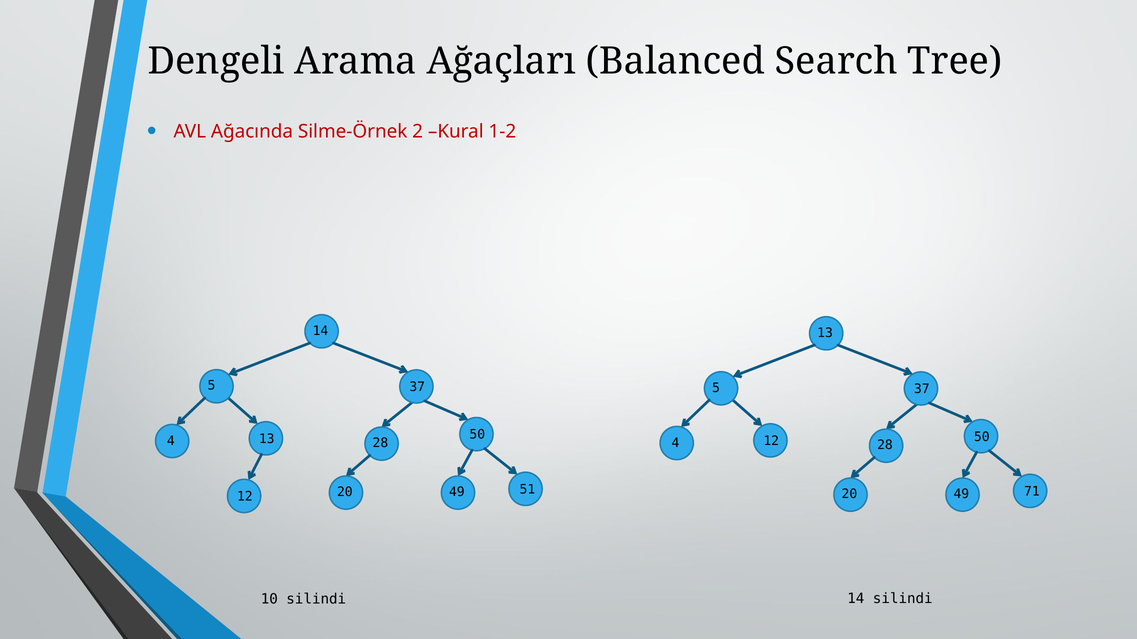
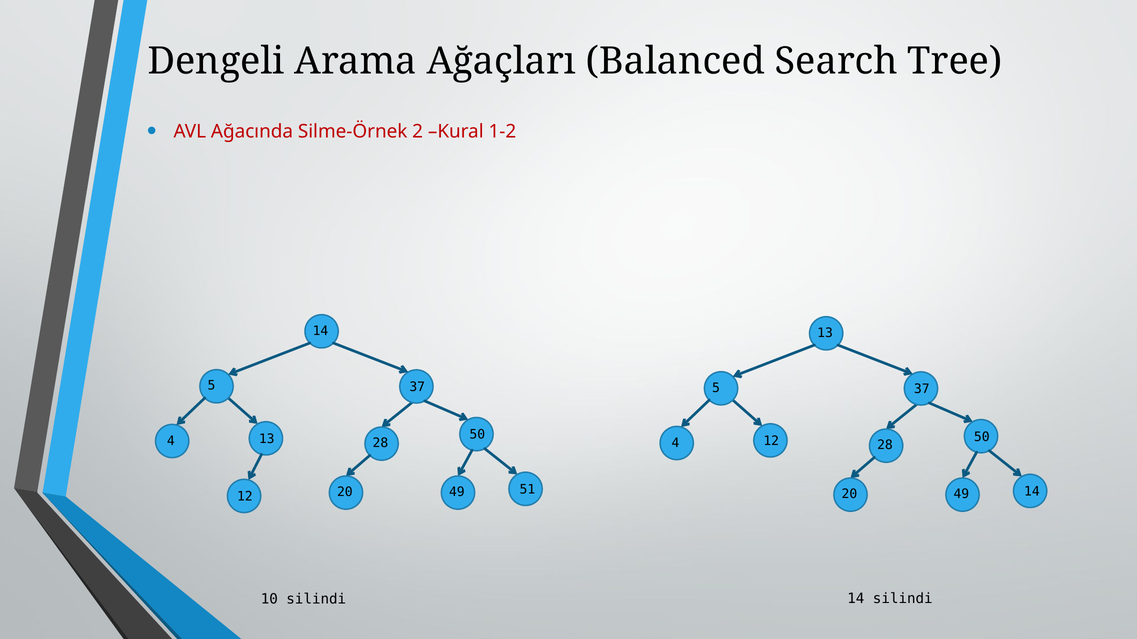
49 71: 71 -> 14
